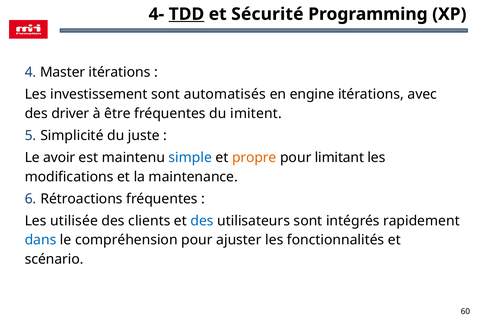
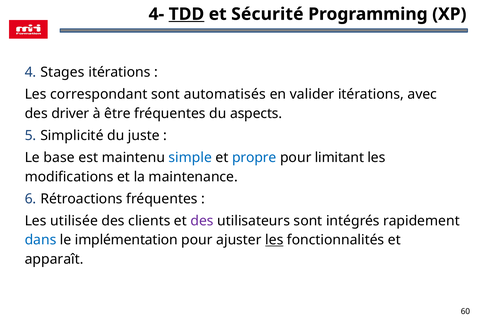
Master: Master -> Stages
investissement: investissement -> correspondant
engine: engine -> valider
imitent: imitent -> aspects
avoir: avoir -> base
propre colour: orange -> blue
des at (202, 221) colour: blue -> purple
compréhension: compréhension -> implémentation
les at (274, 240) underline: none -> present
scénario: scénario -> apparaît
